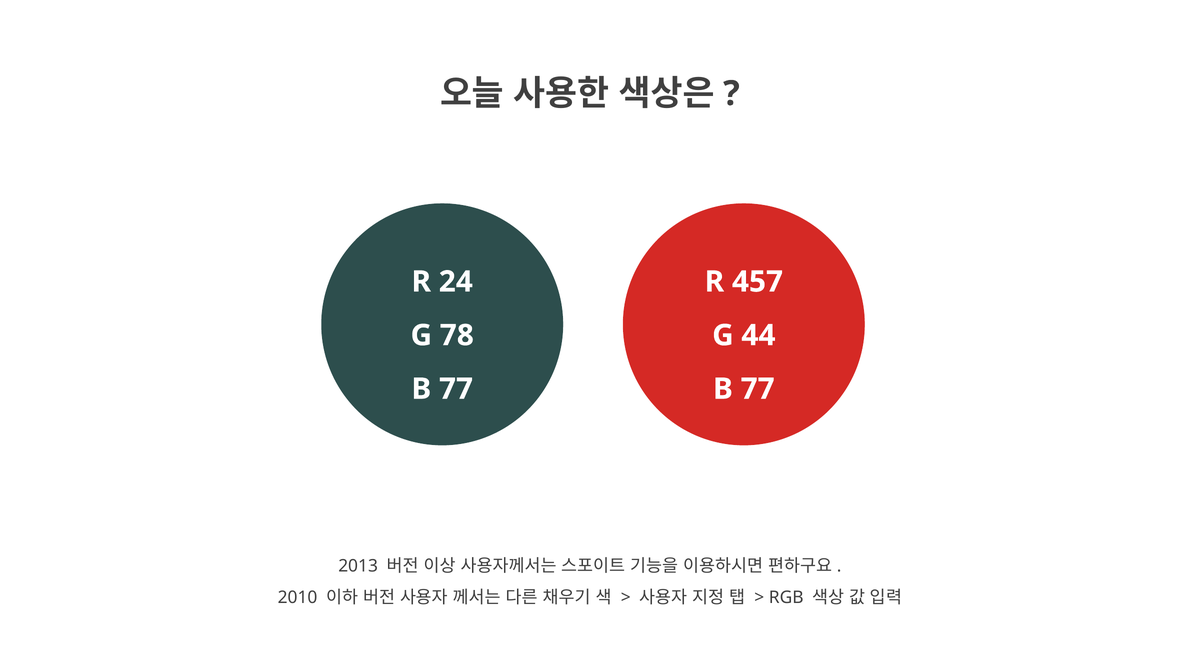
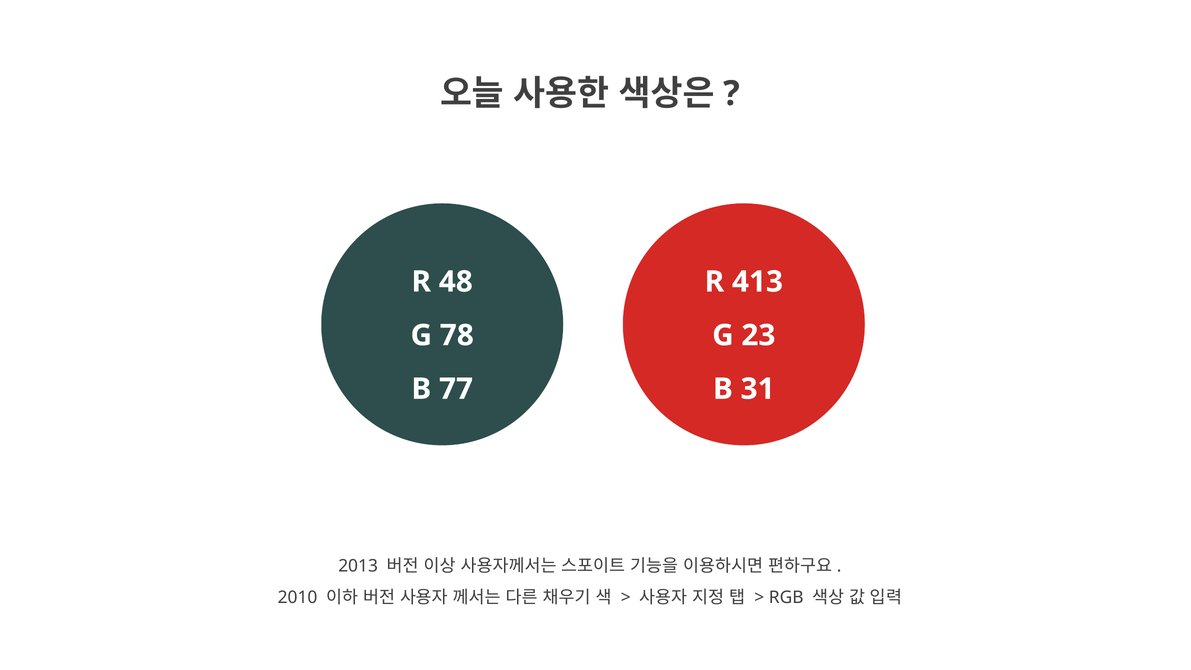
24: 24 -> 48
457: 457 -> 413
44: 44 -> 23
77 at (758, 389): 77 -> 31
